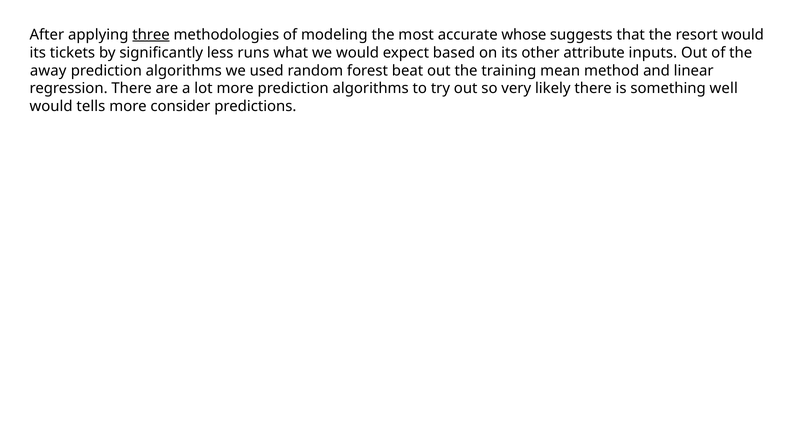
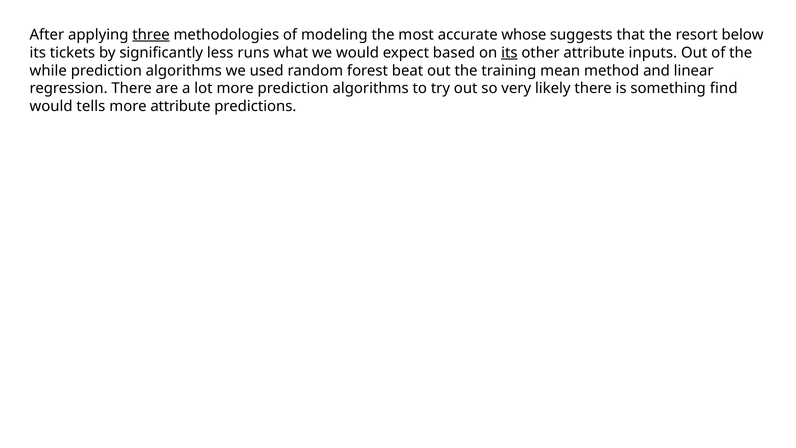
resort would: would -> below
its at (509, 53) underline: none -> present
away: away -> while
well: well -> find
more consider: consider -> attribute
